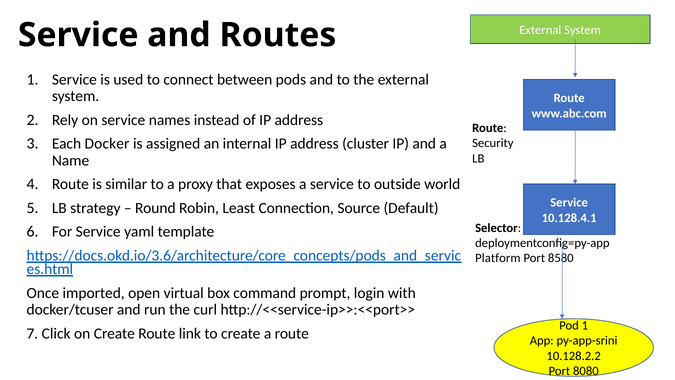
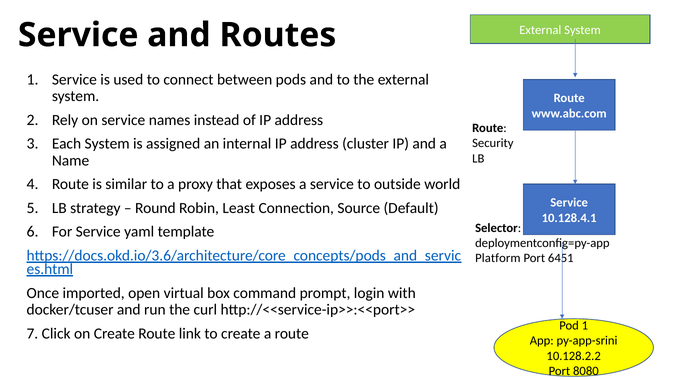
Each Docker: Docker -> System
8580: 8580 -> 6451
